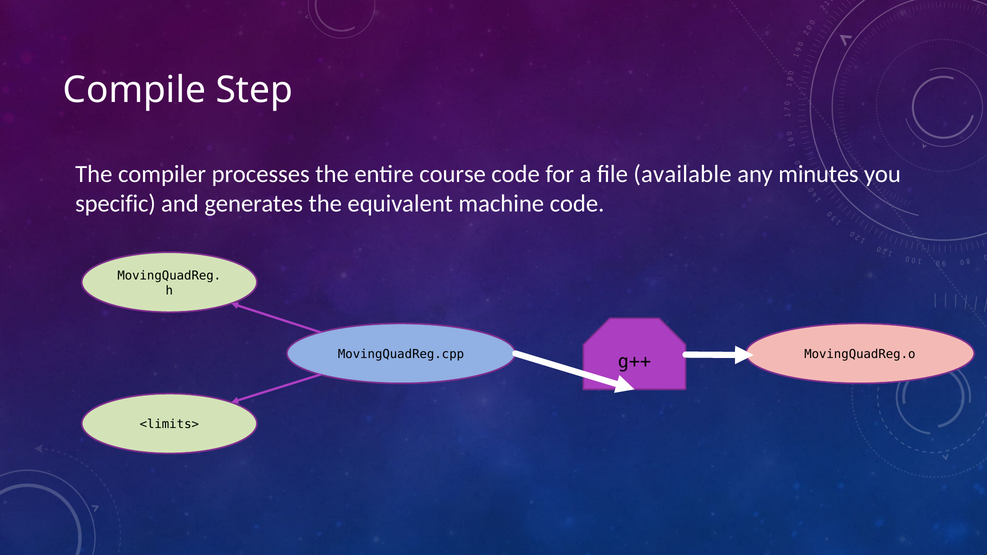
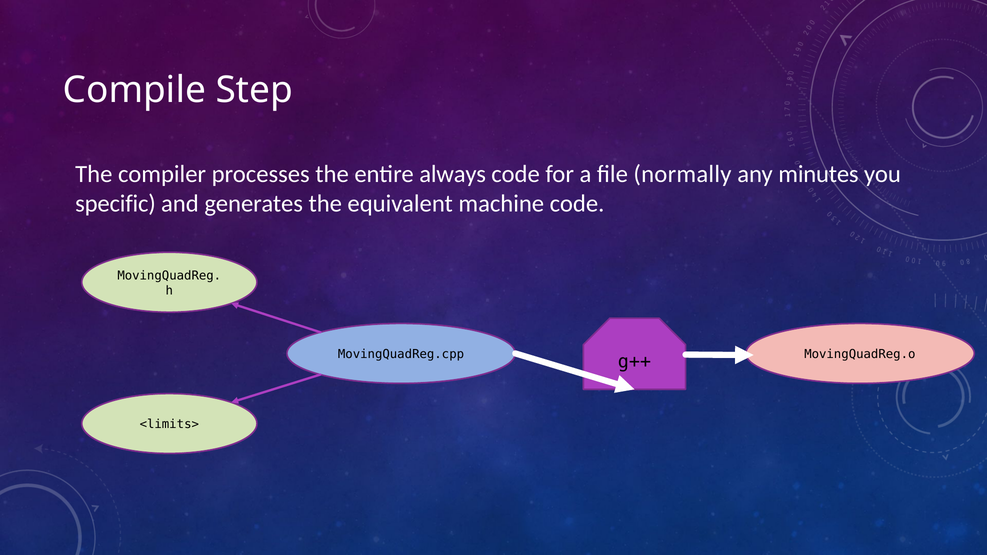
course: course -> always
available: available -> normally
